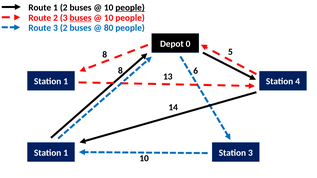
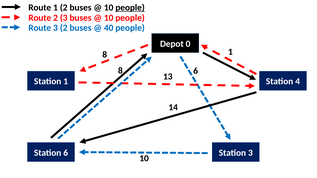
buses at (81, 18) underline: present -> none
80: 80 -> 40
8 5: 5 -> 1
1 at (66, 153): 1 -> 6
